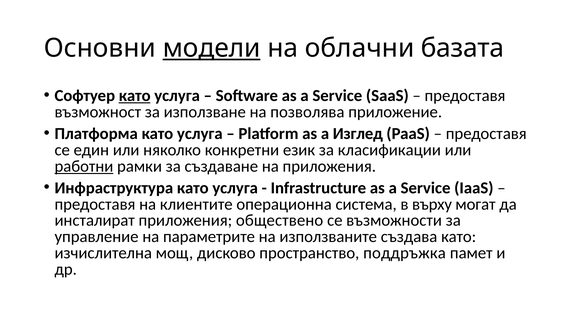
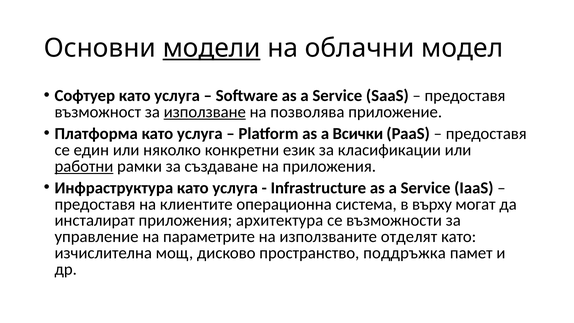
базата: базата -> модел
като at (135, 96) underline: present -> none
използване underline: none -> present
Изглед: Изглед -> Всички
обществено: обществено -> архитектура
създава: създава -> отделят
